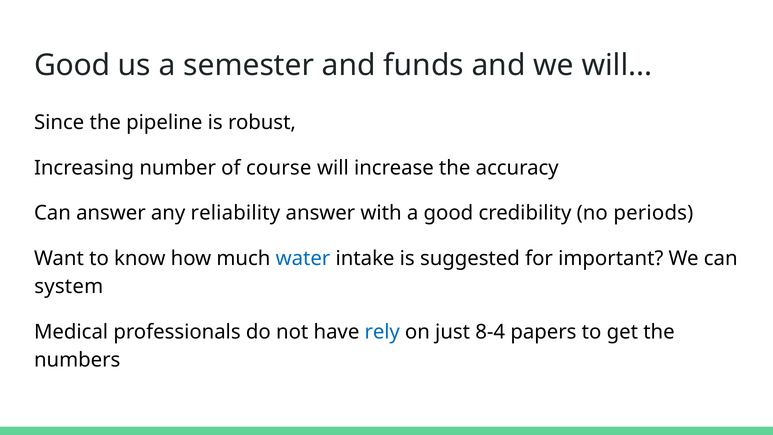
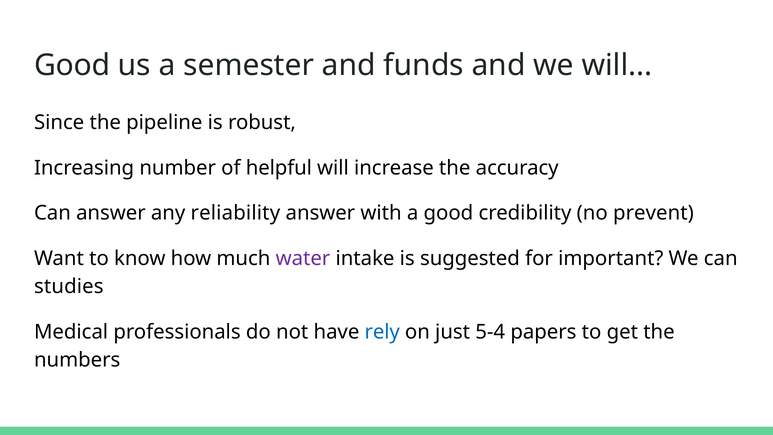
course: course -> helpful
periods: periods -> prevent
water colour: blue -> purple
system: system -> studies
8-4: 8-4 -> 5-4
